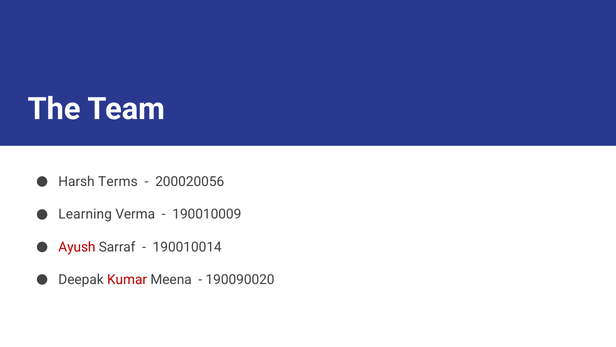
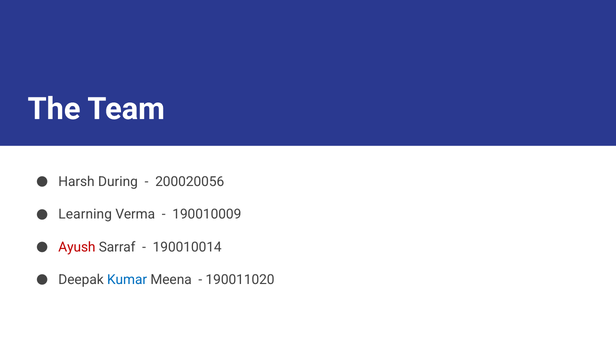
Terms: Terms -> During
Kumar colour: red -> blue
190090020: 190090020 -> 190011020
